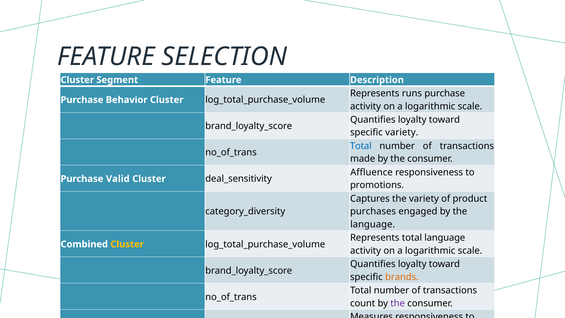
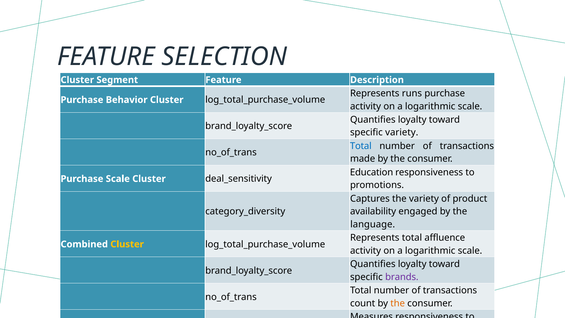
Affluence: Affluence -> Education
Purchase Valid: Valid -> Scale
purchases: purchases -> availability
total language: language -> affluence
brands colour: orange -> purple
the at (398, 303) colour: purple -> orange
